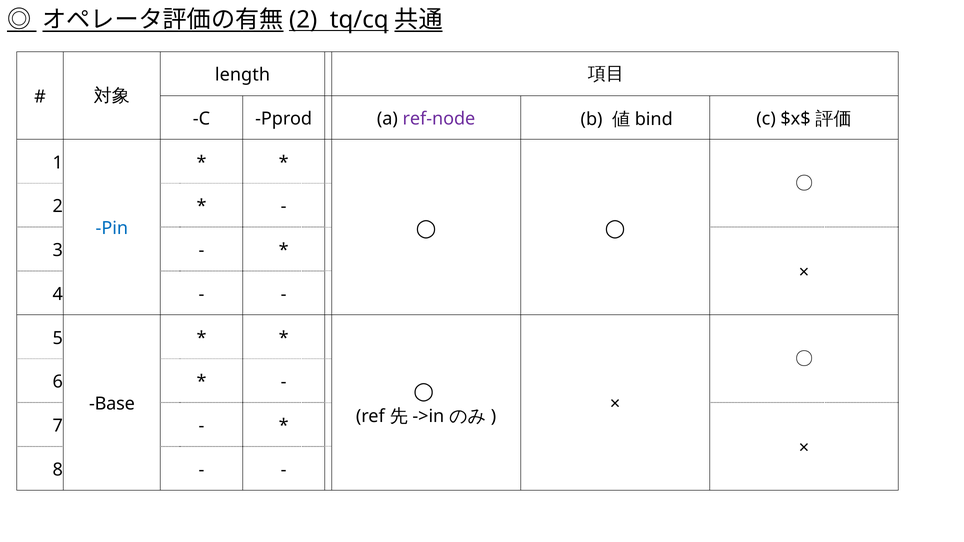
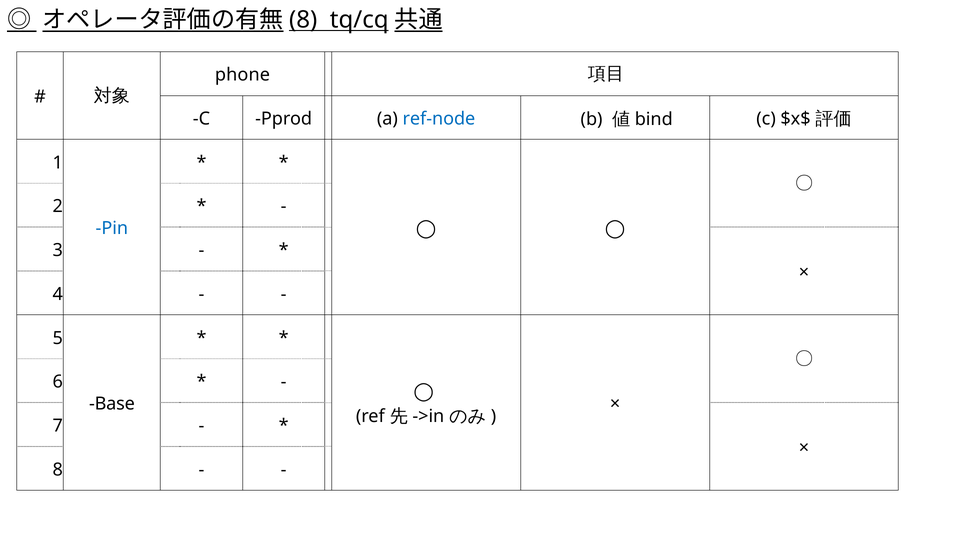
2 at (303, 20): 2 -> 8
length: length -> phone
ref-node colour: purple -> blue
